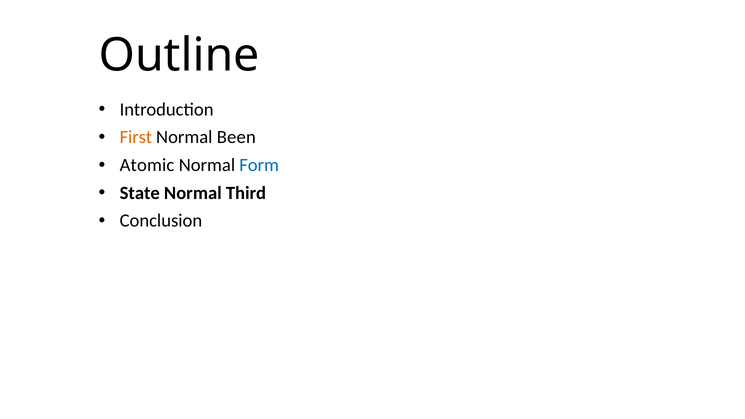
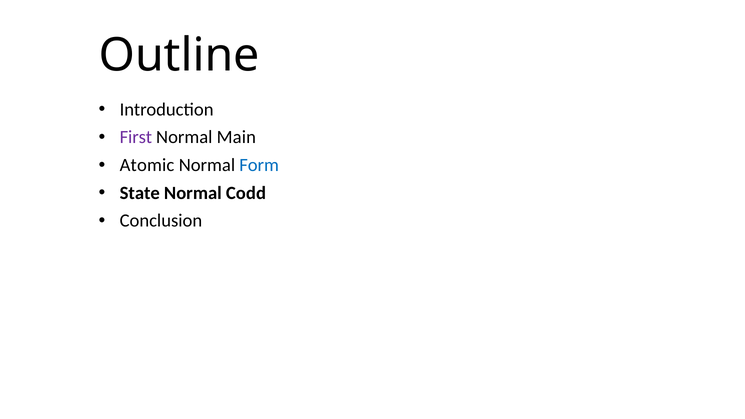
First colour: orange -> purple
Been: Been -> Main
Third: Third -> Codd
